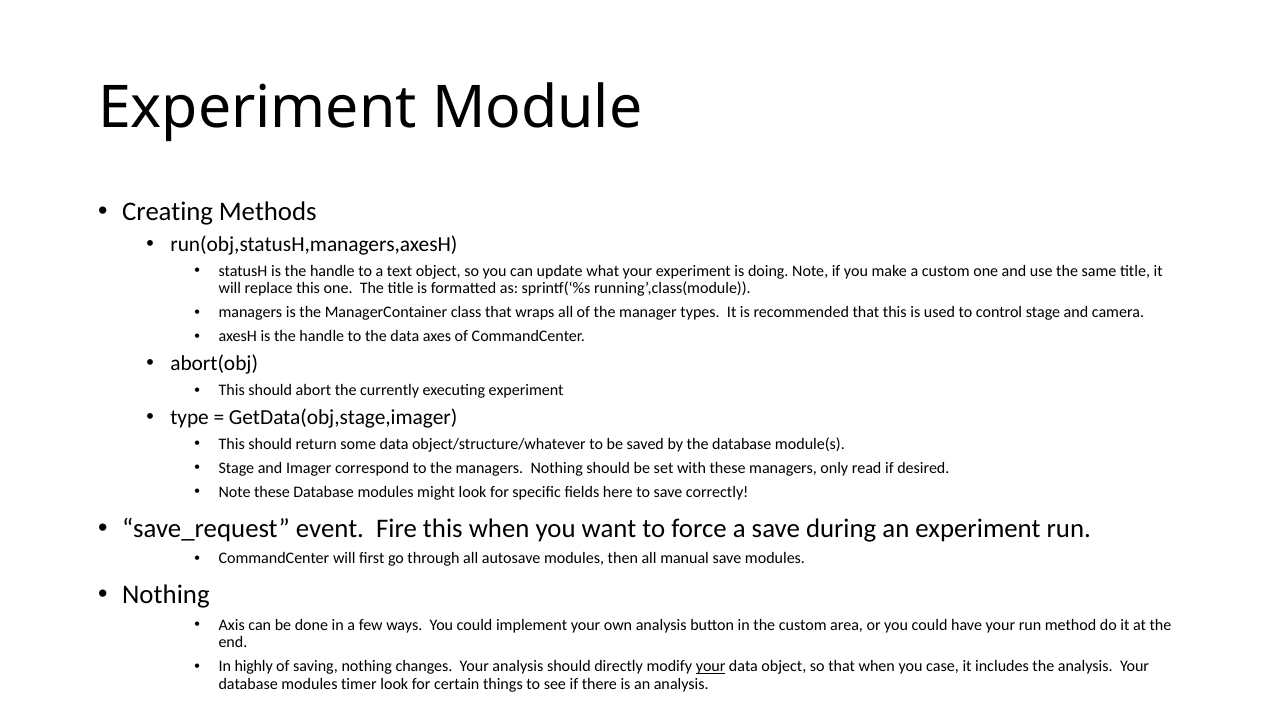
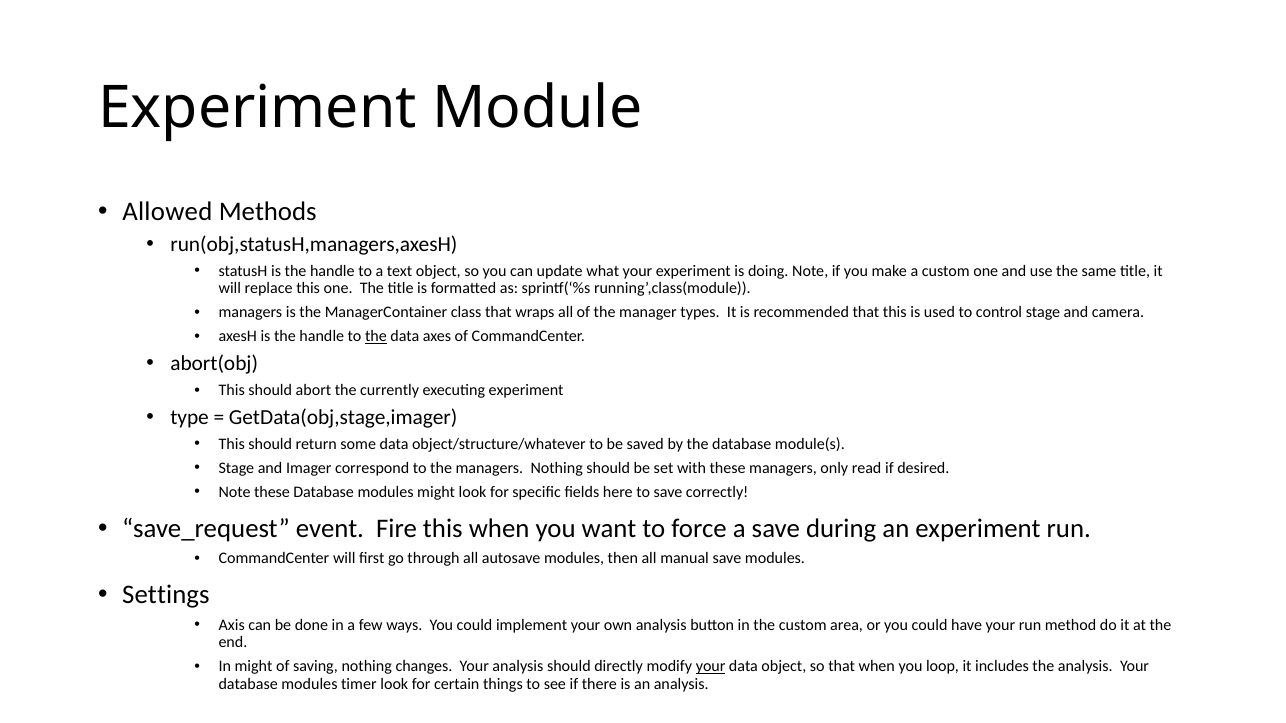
Creating: Creating -> Allowed
the at (376, 337) underline: none -> present
Nothing at (166, 595): Nothing -> Settings
In highly: highly -> might
case: case -> loop
